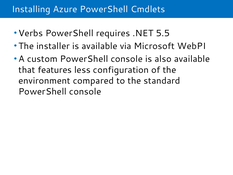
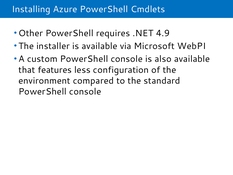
Verbs: Verbs -> Other
5.5: 5.5 -> 4.9
